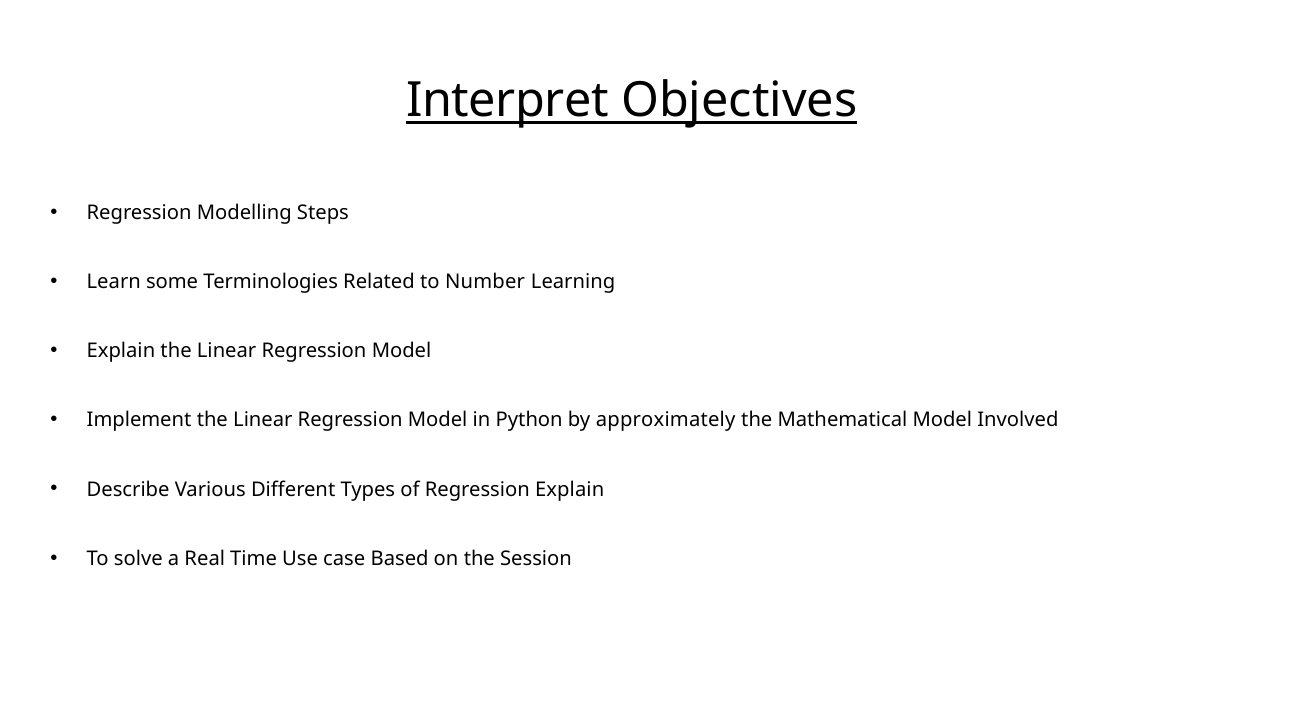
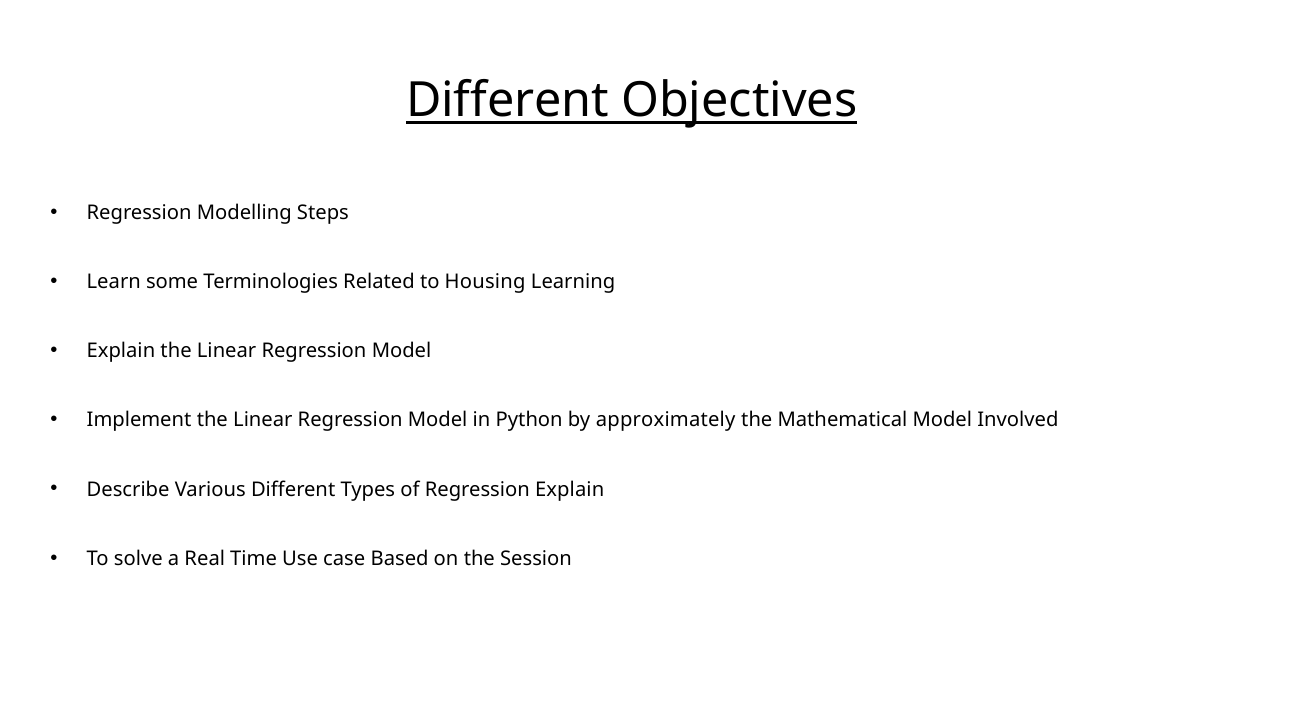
Interpret at (508, 100): Interpret -> Different
Number: Number -> Housing
